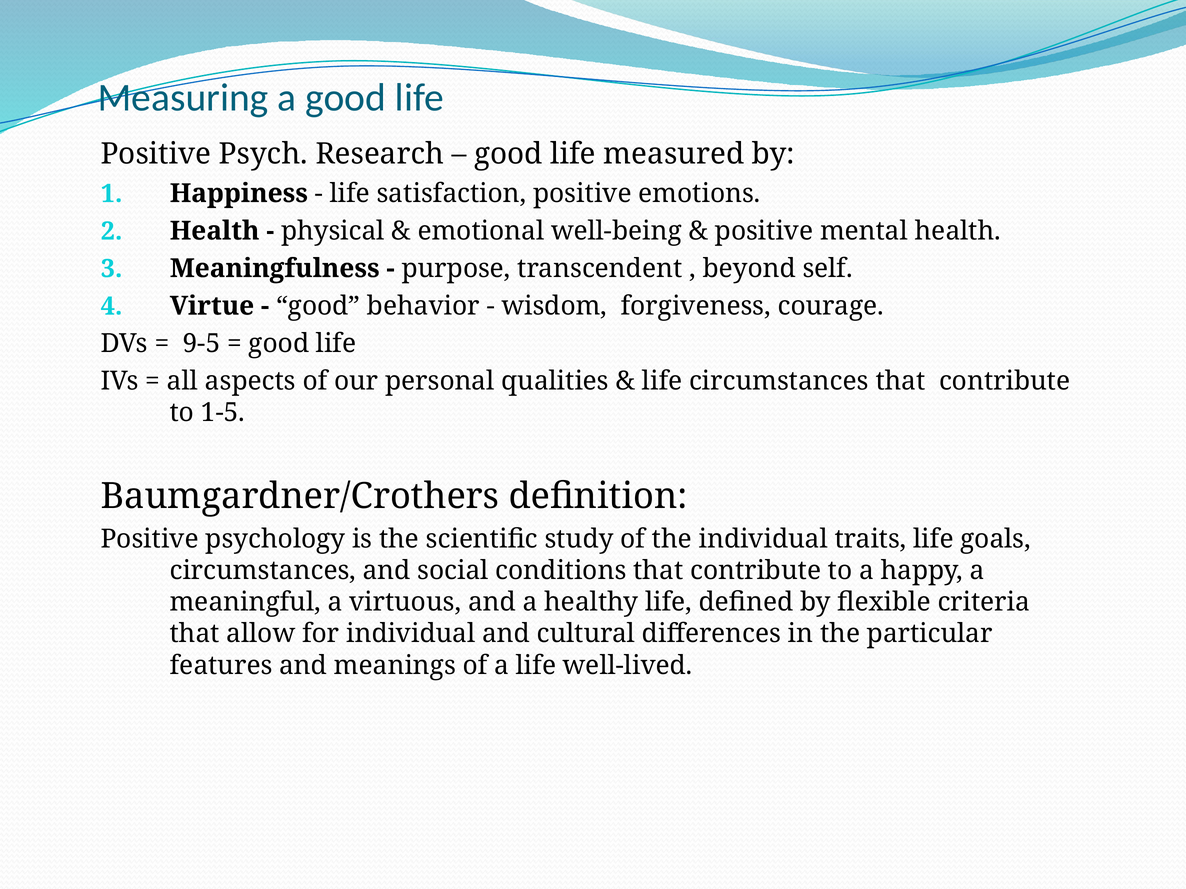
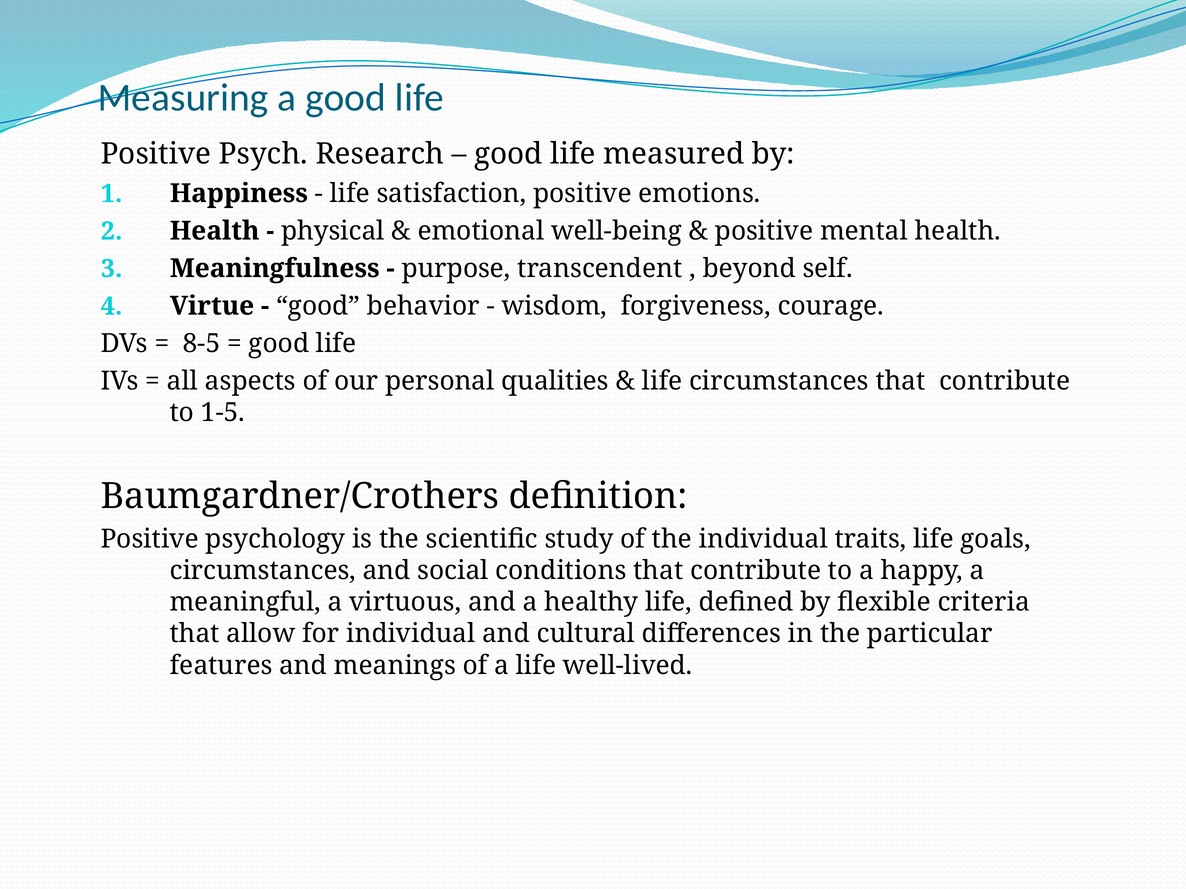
9-5: 9-5 -> 8-5
